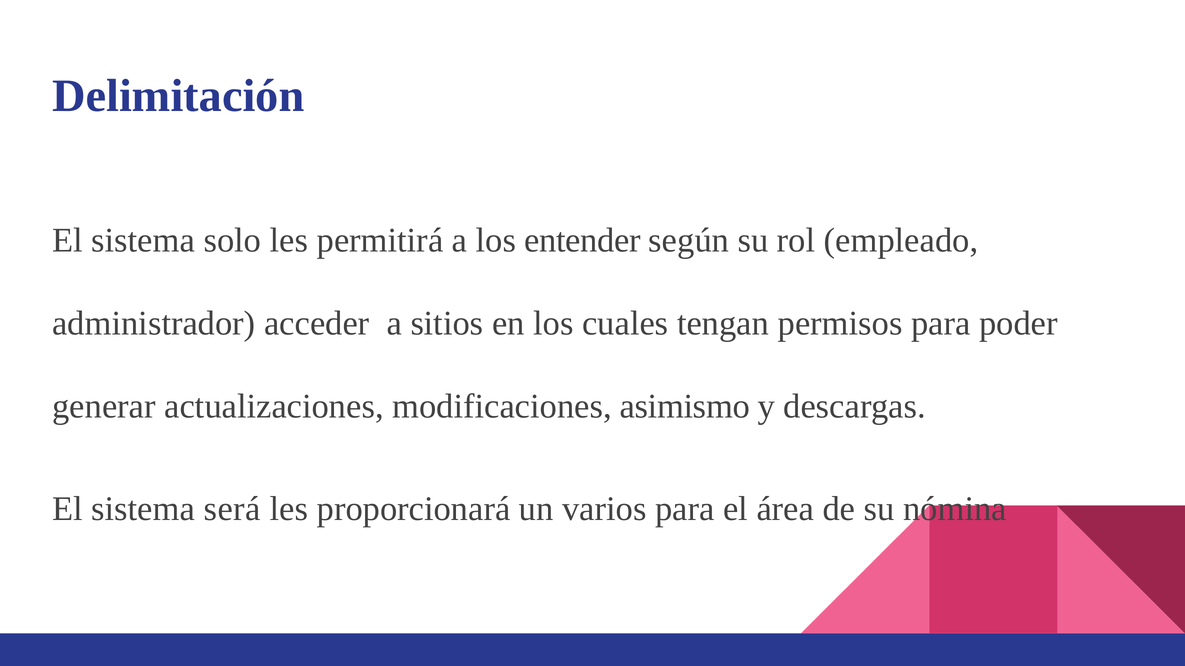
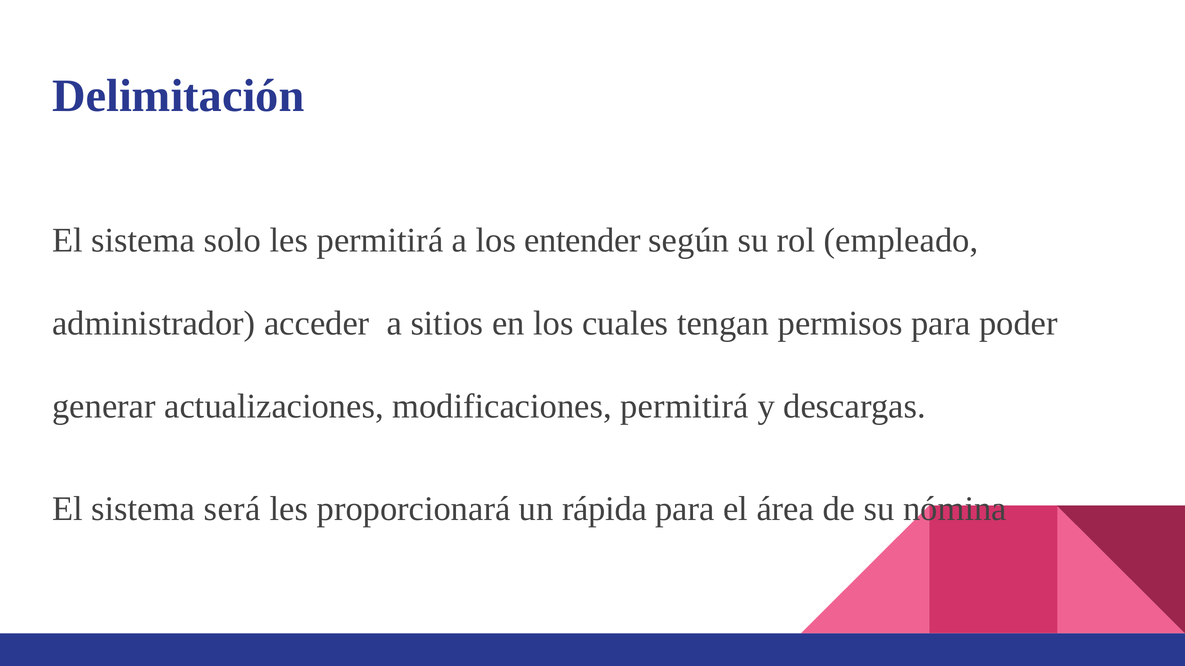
modificaciones asimismo: asimismo -> permitirá
varios: varios -> rápida
